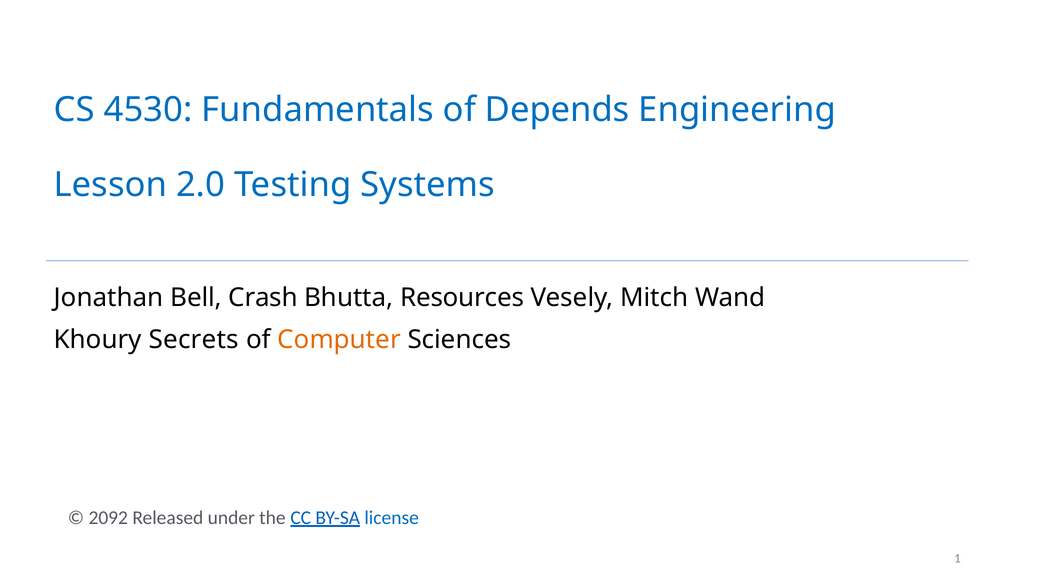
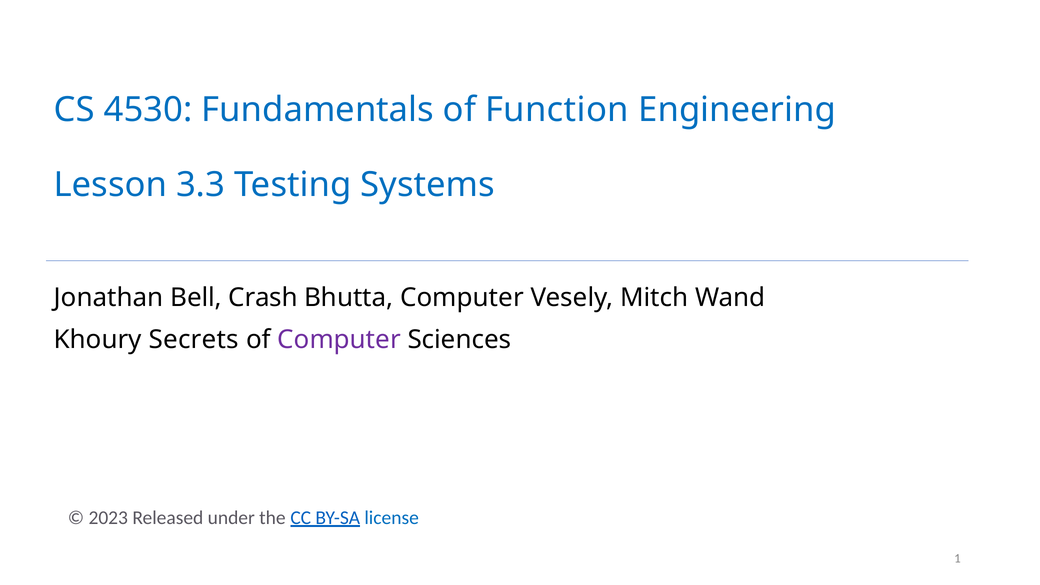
Depends: Depends -> Function
2.0: 2.0 -> 3.3
Bhutta Resources: Resources -> Computer
Computer at (339, 340) colour: orange -> purple
2092: 2092 -> 2023
